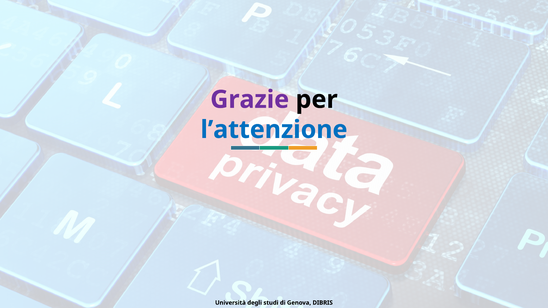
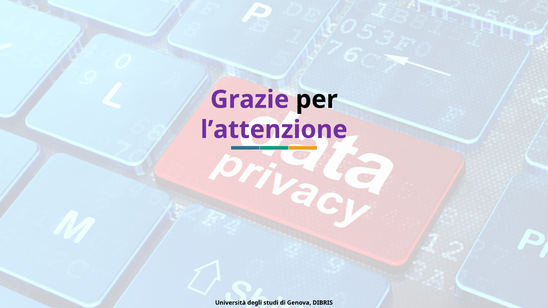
l’attenzione colour: blue -> purple
